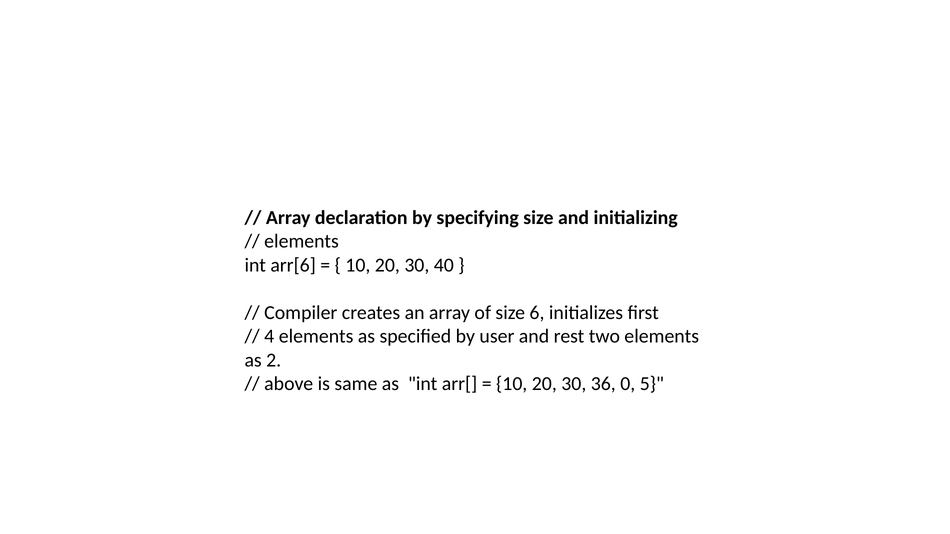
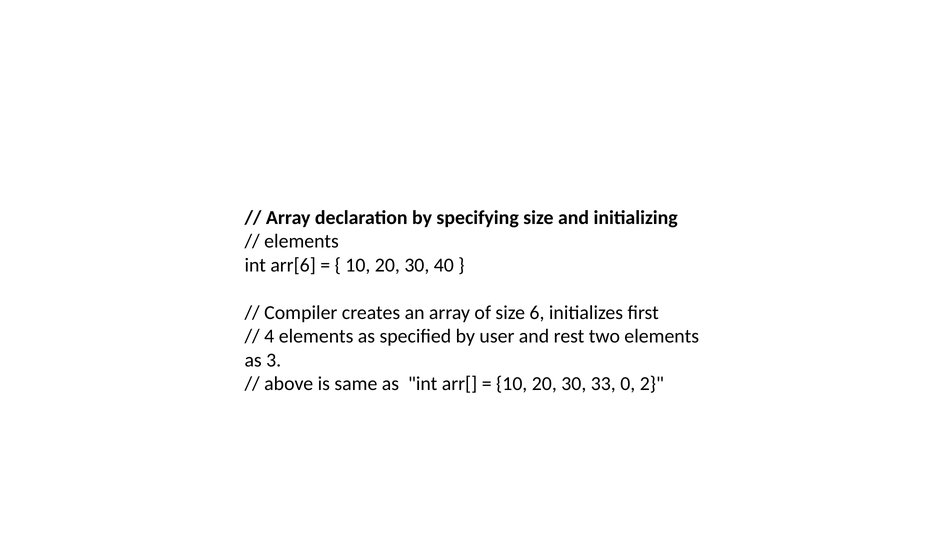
2: 2 -> 3
36: 36 -> 33
5: 5 -> 2
